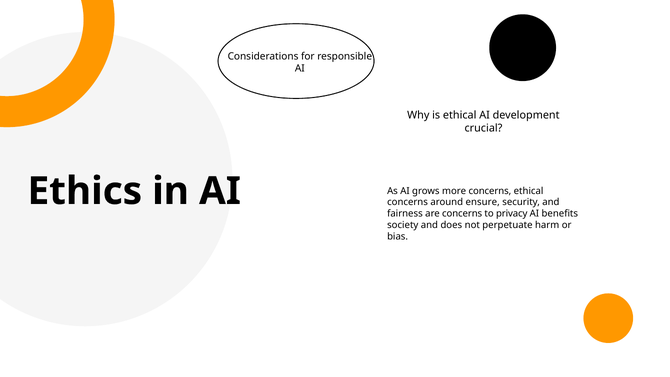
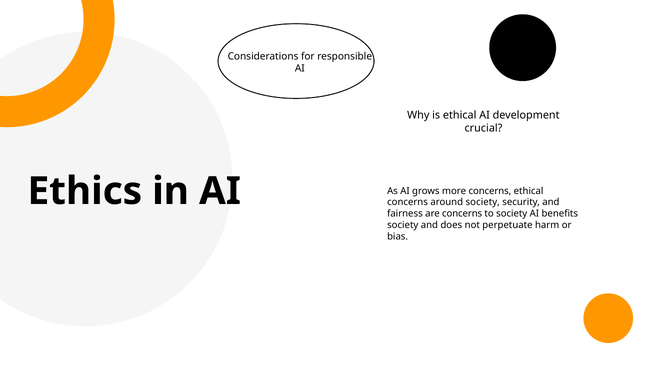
around ensure: ensure -> society
to privacy: privacy -> society
